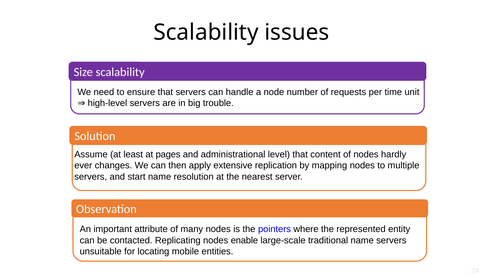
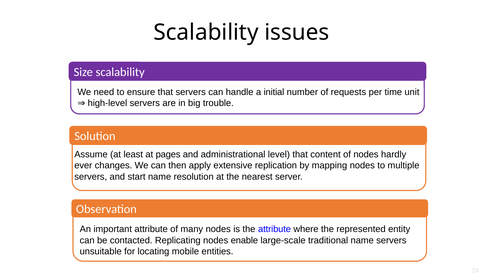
node: node -> initial
the pointers: pointers -> attribute
